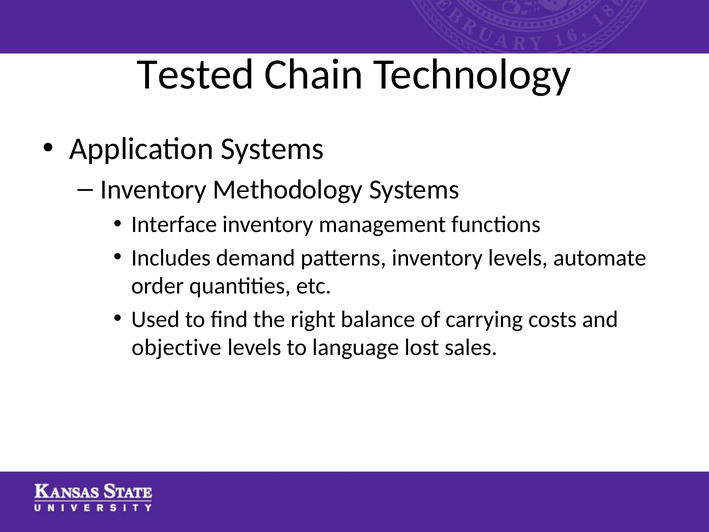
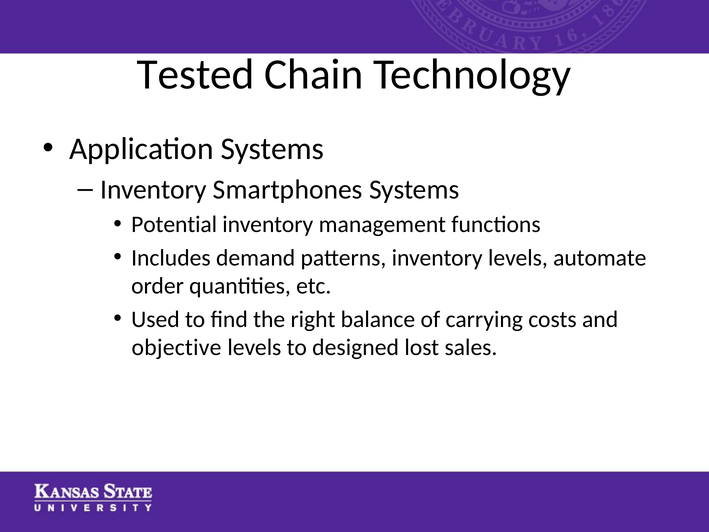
Methodology: Methodology -> Smartphones
Interface: Interface -> Potential
language: language -> designed
